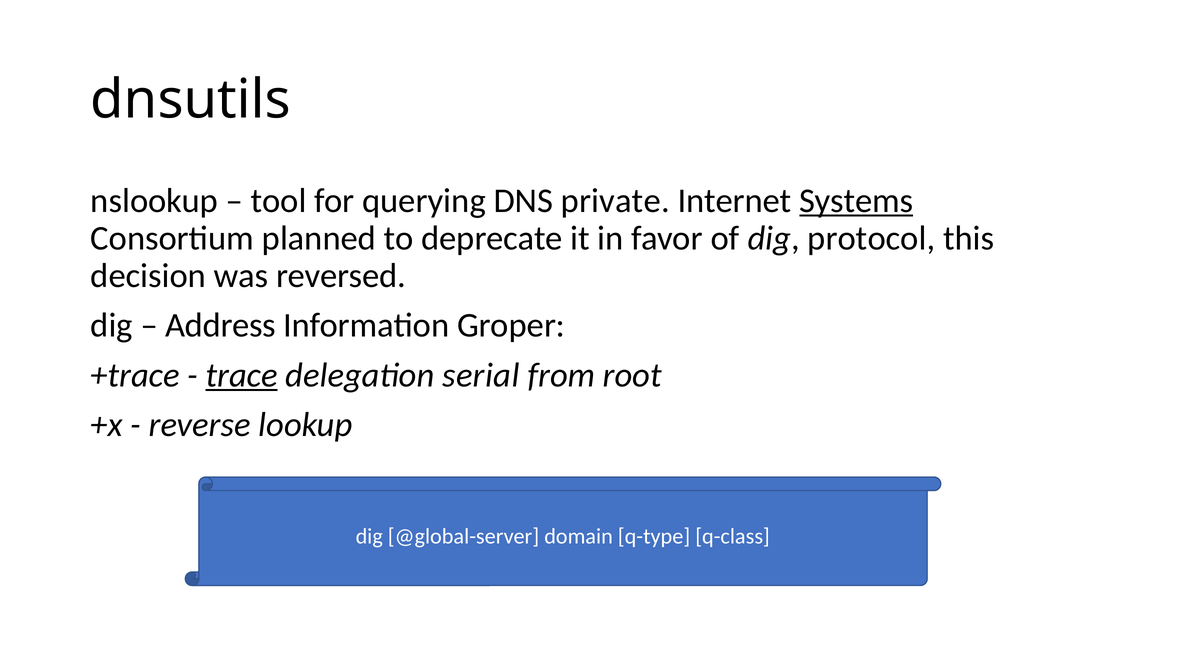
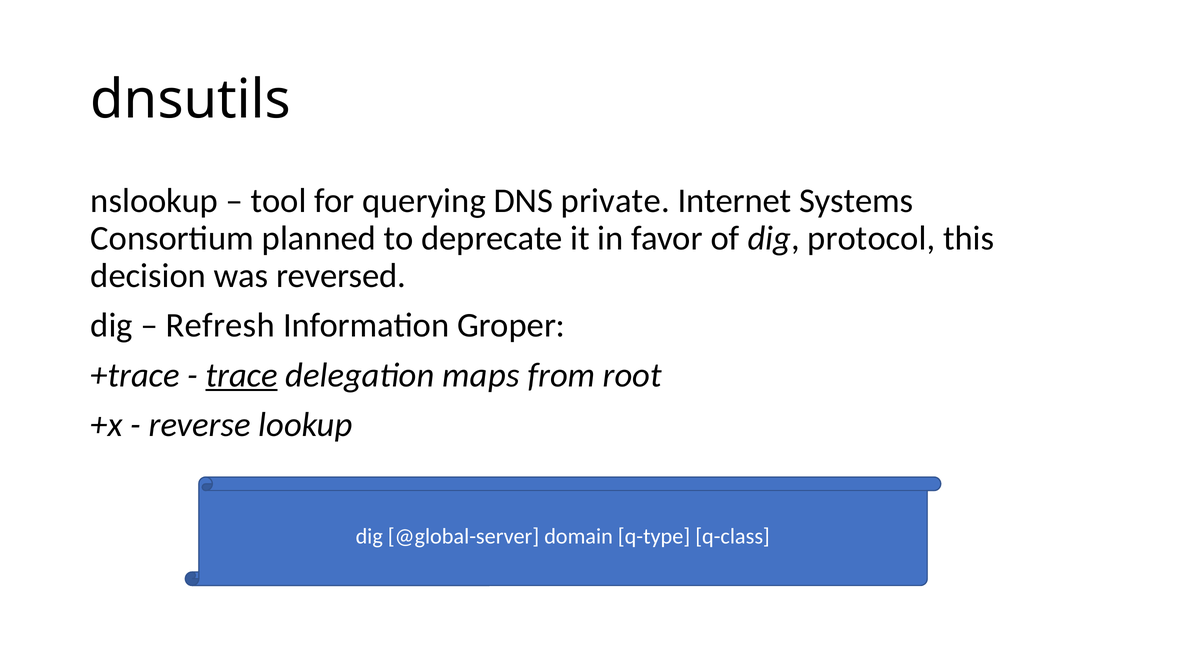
Systems underline: present -> none
Address: Address -> Refresh
serial: serial -> maps
